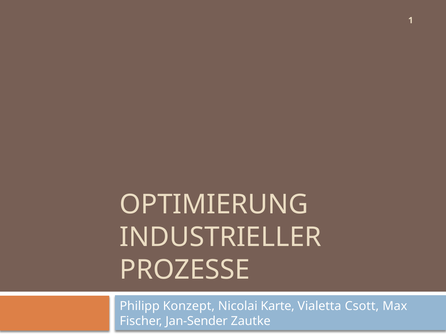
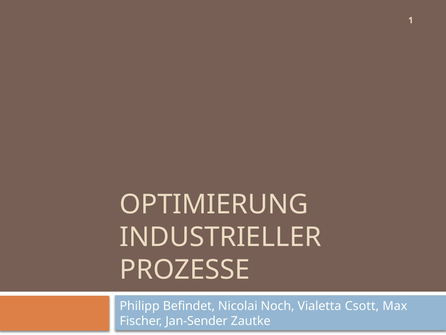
Konzept: Konzept -> Befindet
Karte: Karte -> Noch
